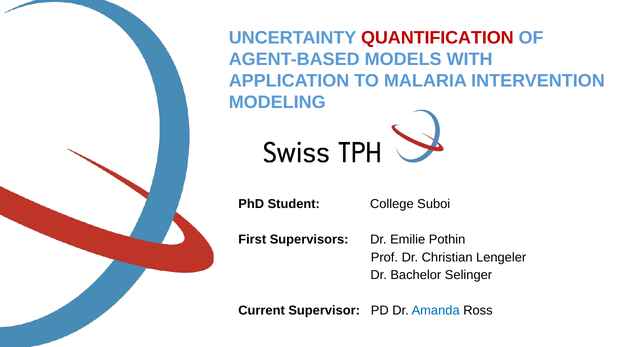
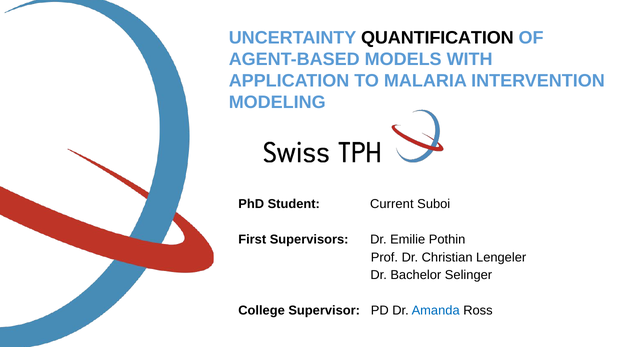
QUANTIFICATION colour: red -> black
College: College -> Current
Current: Current -> College
